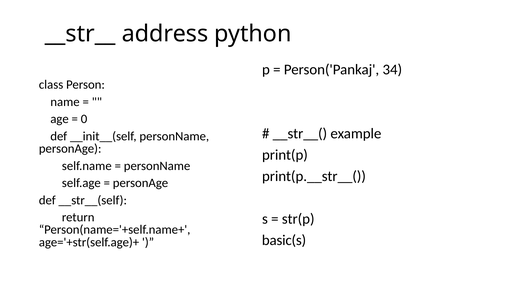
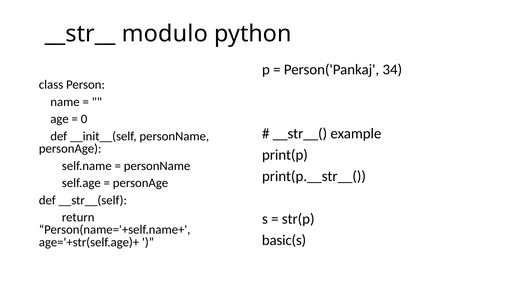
address: address -> modulo
